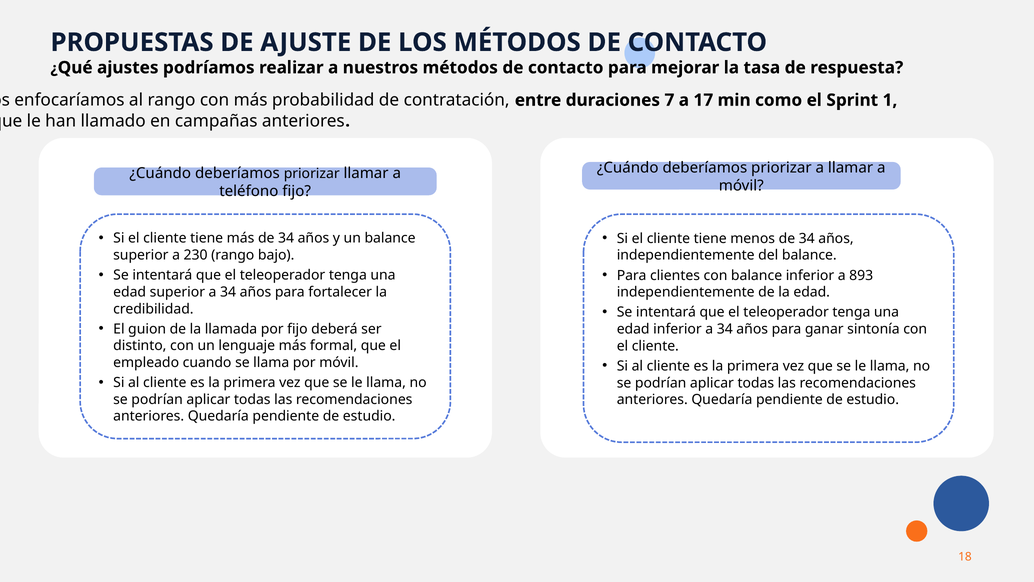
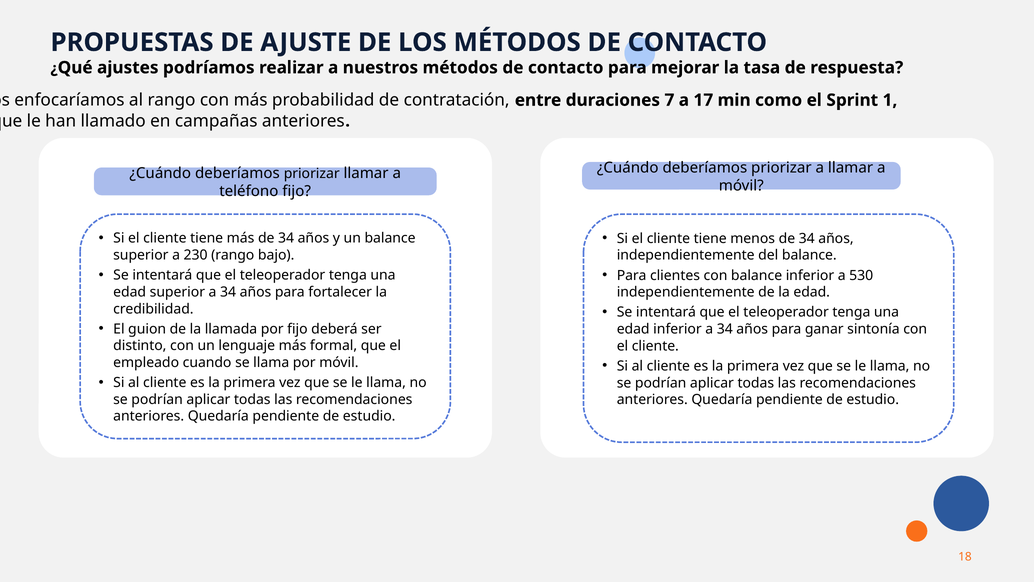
893: 893 -> 530
